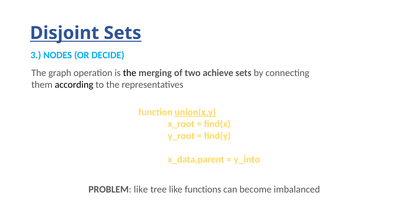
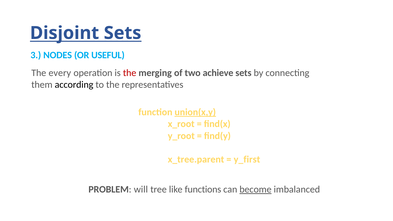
DECIDE: DECIDE -> USEFUL
graph: graph -> every
the at (130, 73) colour: black -> red
x_data.parent: x_data.parent -> x_tree.parent
y_into: y_into -> y_first
PROBLEM like: like -> will
become underline: none -> present
